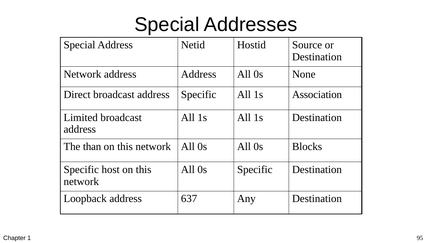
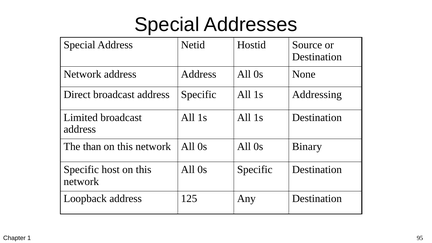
Association: Association -> Addressing
Blocks: Blocks -> Binary
637: 637 -> 125
